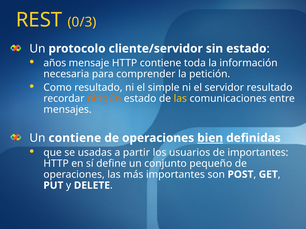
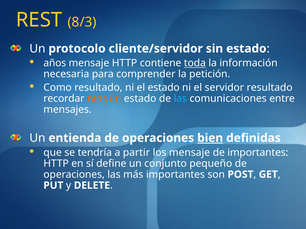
0/3: 0/3 -> 8/3
toda underline: none -> present
el simple: simple -> estado
las at (180, 99) colour: yellow -> light blue
Un contiene: contiene -> entienda
usadas: usadas -> tendría
los usuarios: usuarios -> mensaje
